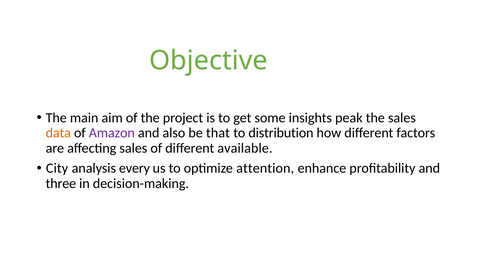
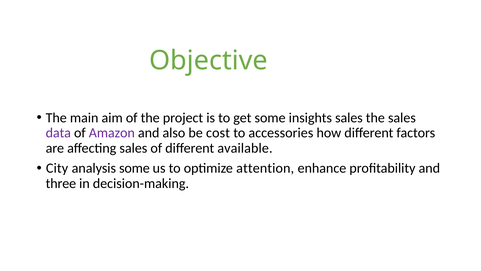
insights peak: peak -> sales
data colour: orange -> purple
that: that -> cost
distribution: distribution -> accessories
analysis every: every -> some
